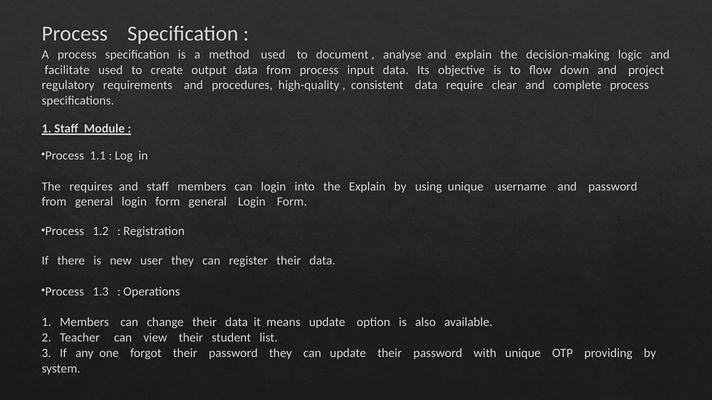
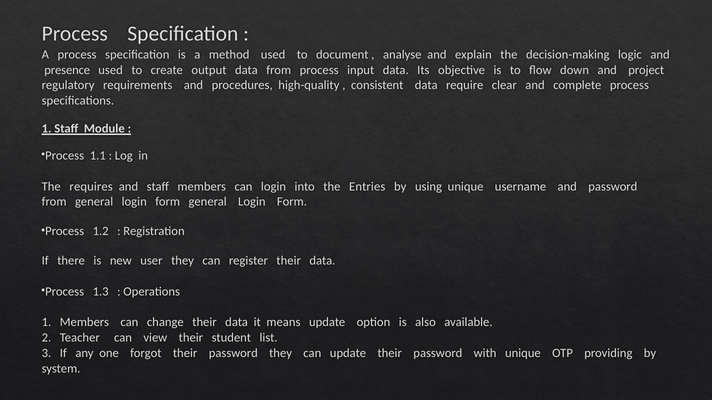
facilitate: facilitate -> presence
the Explain: Explain -> Entries
